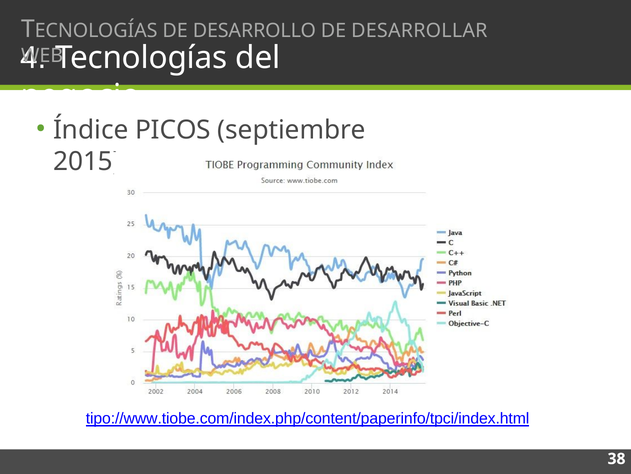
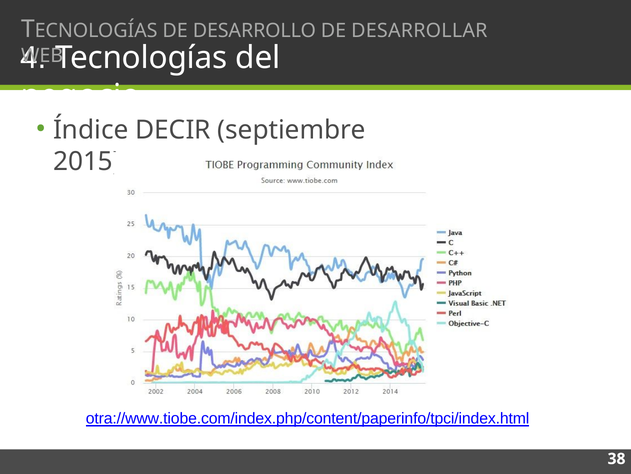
PICOS: PICOS -> DECIR
tipo://www.tiobe.com/index.php/content/paperinfo/tpci/index.html: tipo://www.tiobe.com/index.php/content/paperinfo/tpci/index.html -> otra://www.tiobe.com/index.php/content/paperinfo/tpci/index.html
